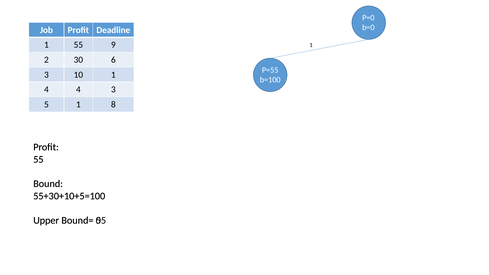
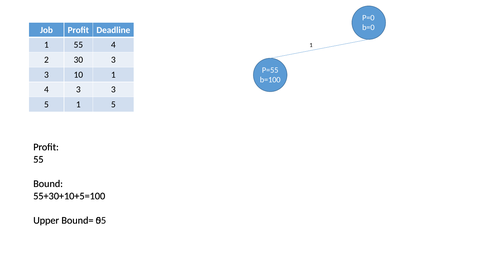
55 9: 9 -> 4
30 6: 6 -> 3
4 4: 4 -> 3
1 8: 8 -> 5
